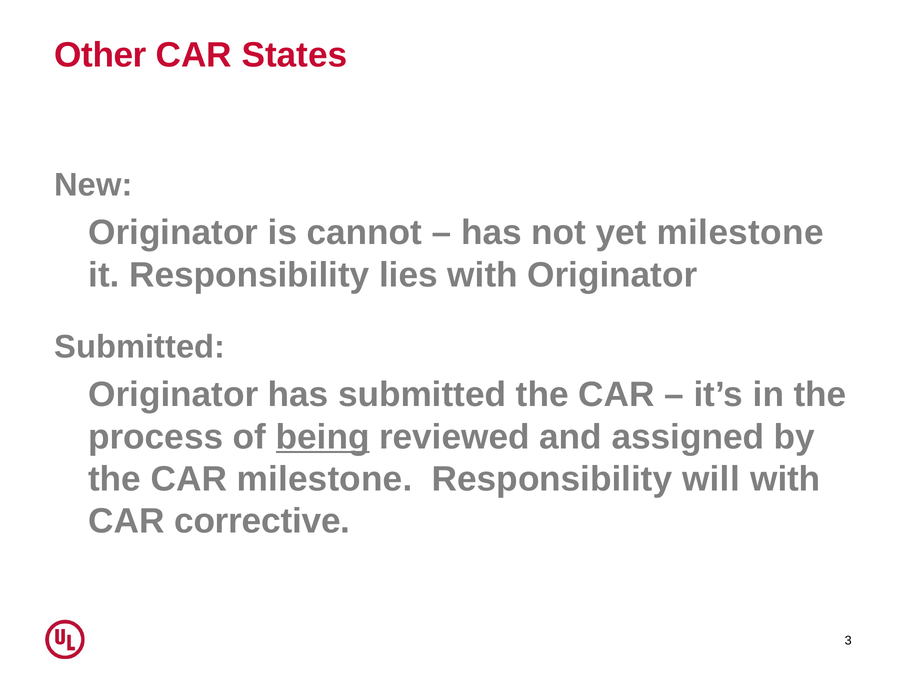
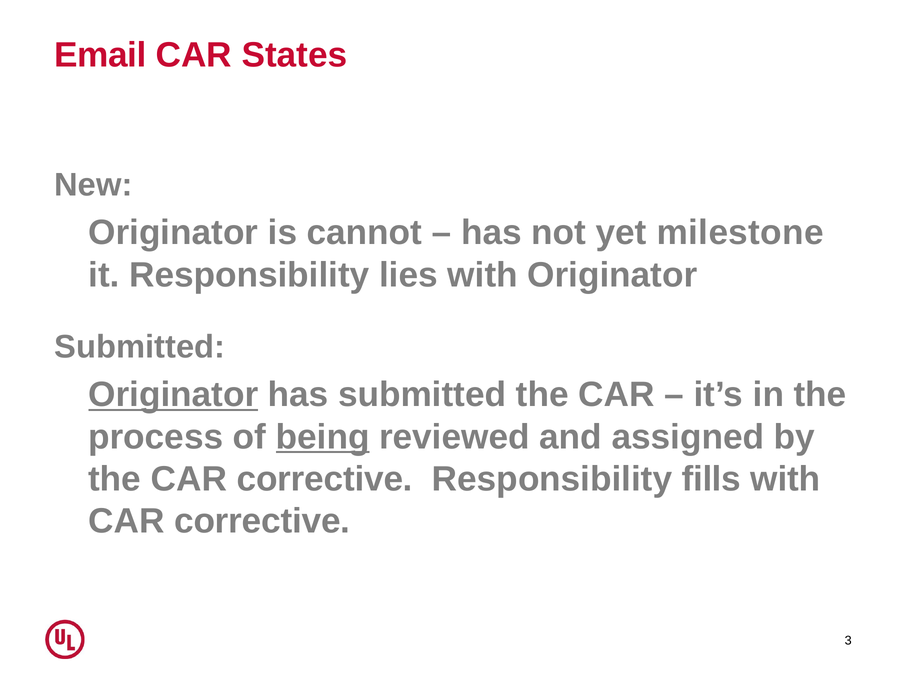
Other: Other -> Email
Originator at (173, 395) underline: none -> present
the CAR milestone: milestone -> corrective
will: will -> fills
